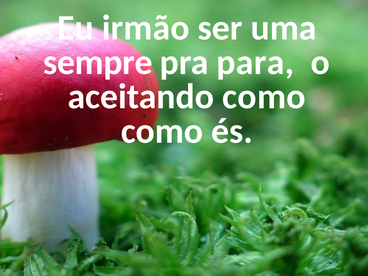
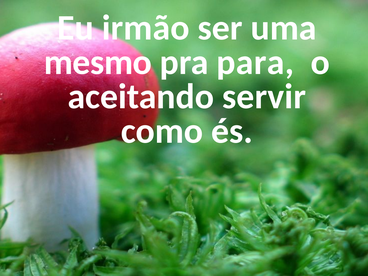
sempre: sempre -> mesmo
aceitando como: como -> servir
